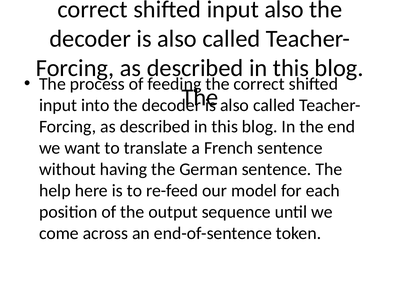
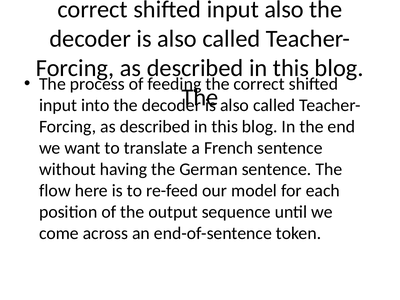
help: help -> flow
